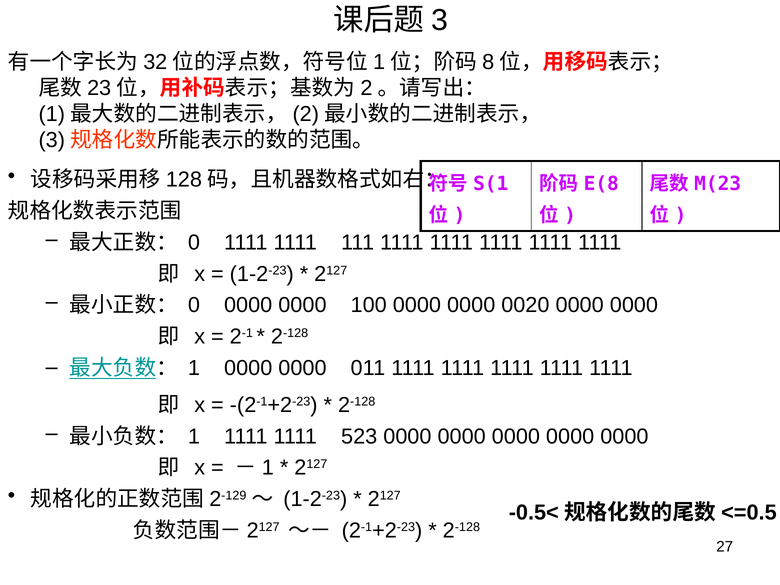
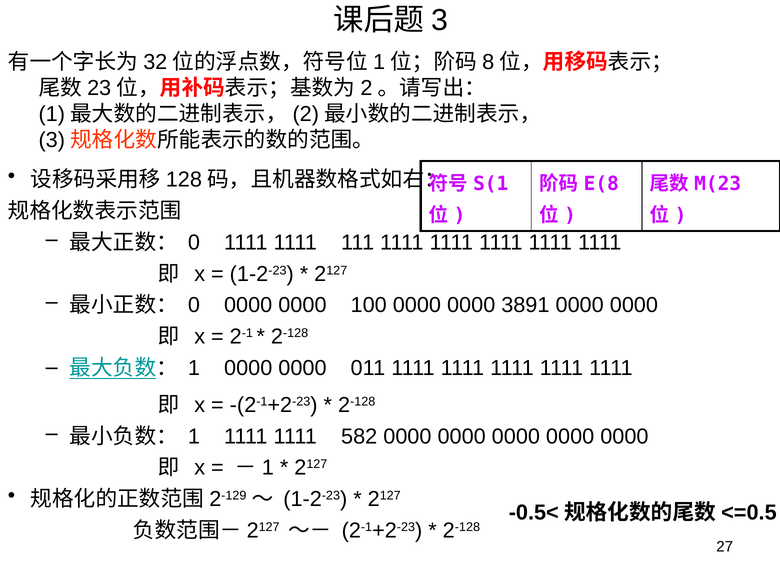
0020: 0020 -> 3891
523: 523 -> 582
